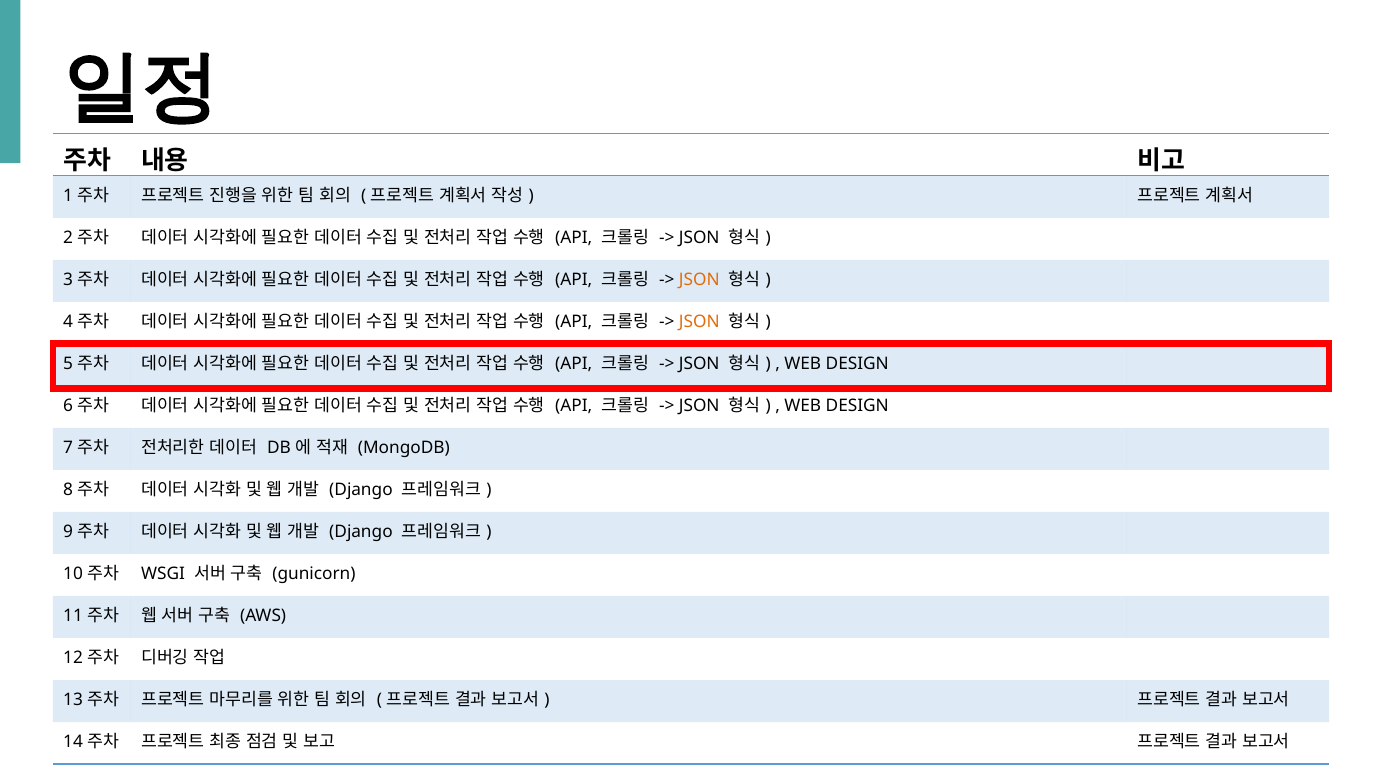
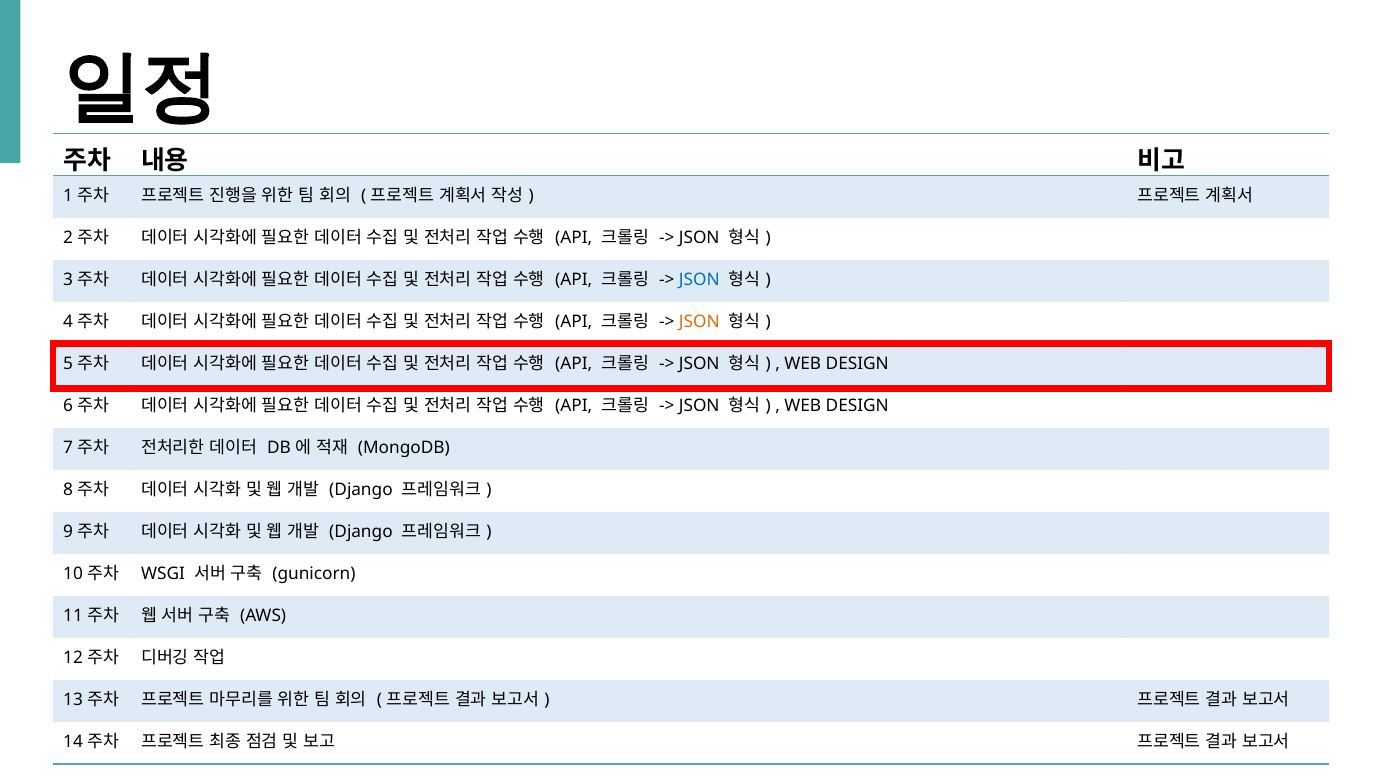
JSON at (699, 280) colour: orange -> blue
